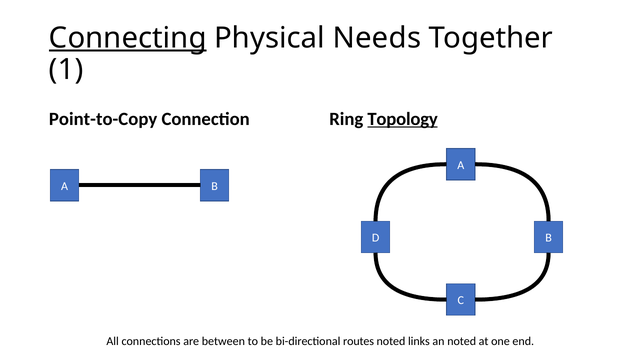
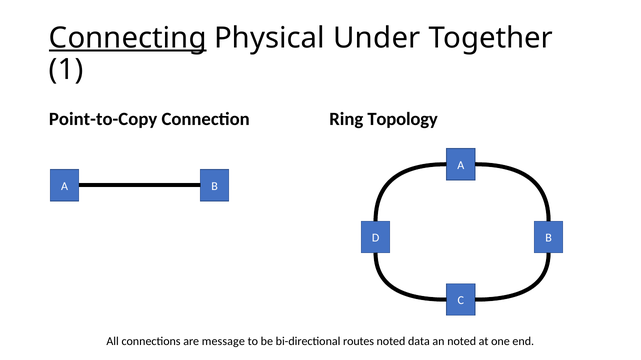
Needs: Needs -> Under
Topology underline: present -> none
between: between -> message
links: links -> data
